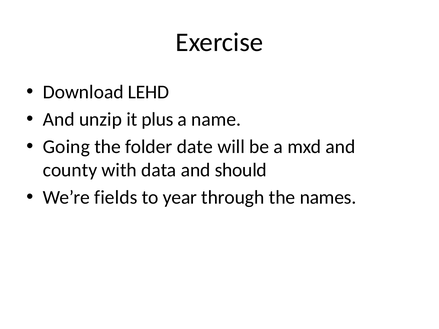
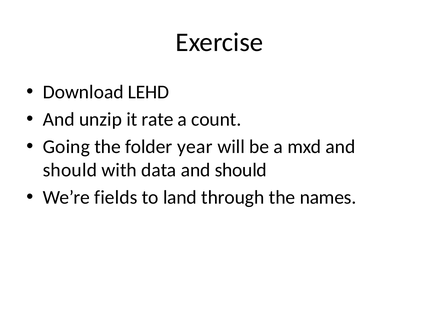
plus: plus -> rate
name: name -> count
date: date -> year
county at (70, 170): county -> should
year: year -> land
